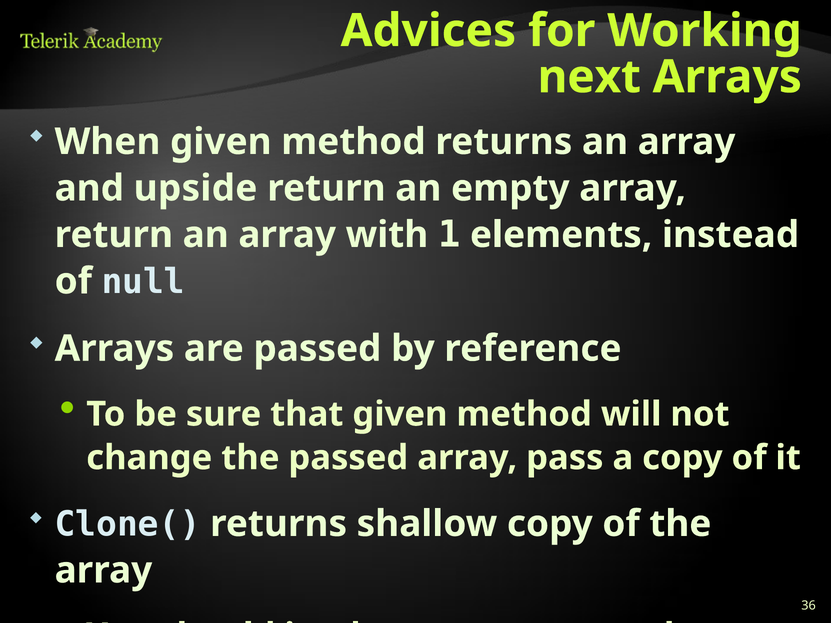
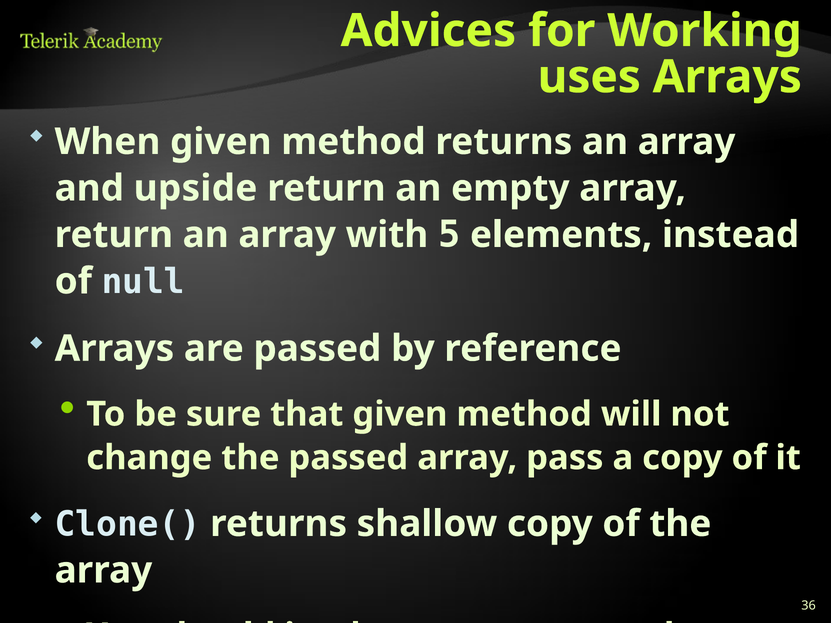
next: next -> uses
1: 1 -> 5
